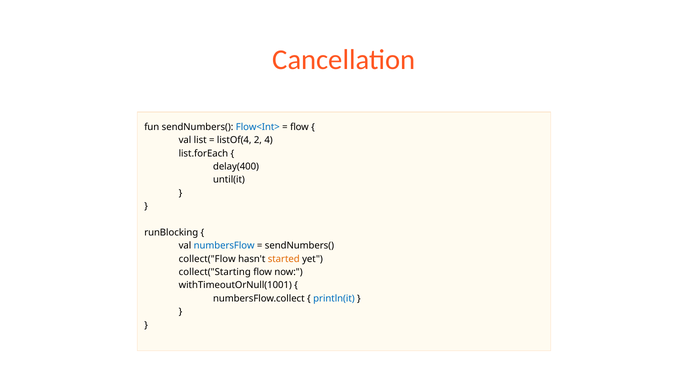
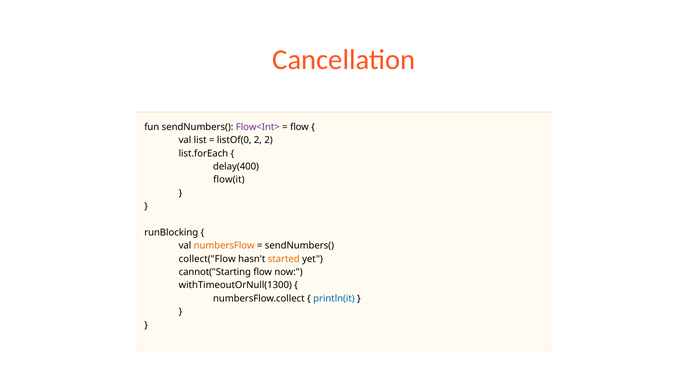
Flow<Int> colour: blue -> purple
listOf(4: listOf(4 -> listOf(0
2 4: 4 -> 2
until(it: until(it -> flow(it
numbersFlow colour: blue -> orange
collect("Starting: collect("Starting -> cannot("Starting
withTimeoutOrNull(1001: withTimeoutOrNull(1001 -> withTimeoutOrNull(1300
